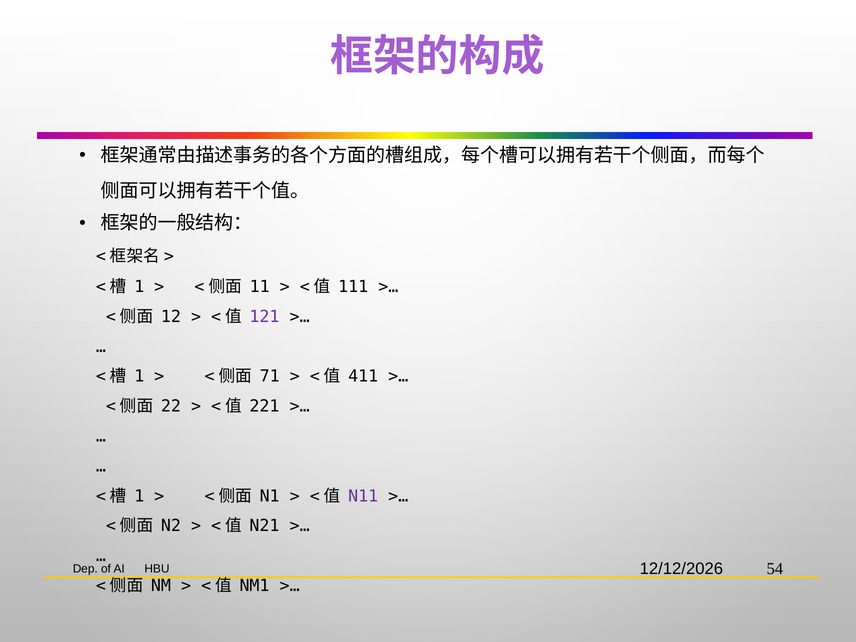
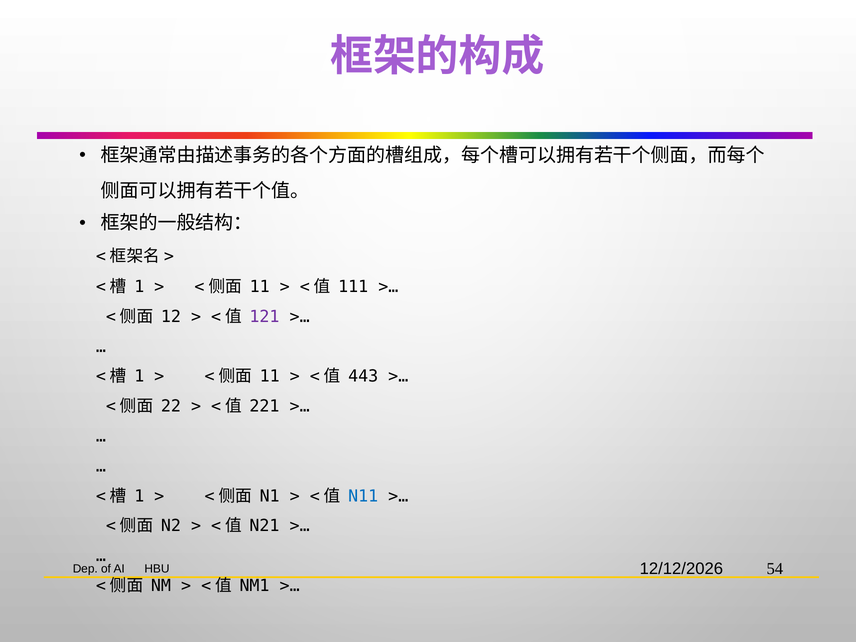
71 at (270, 376): 71 -> 11
411: 411 -> 443
N11 colour: purple -> blue
